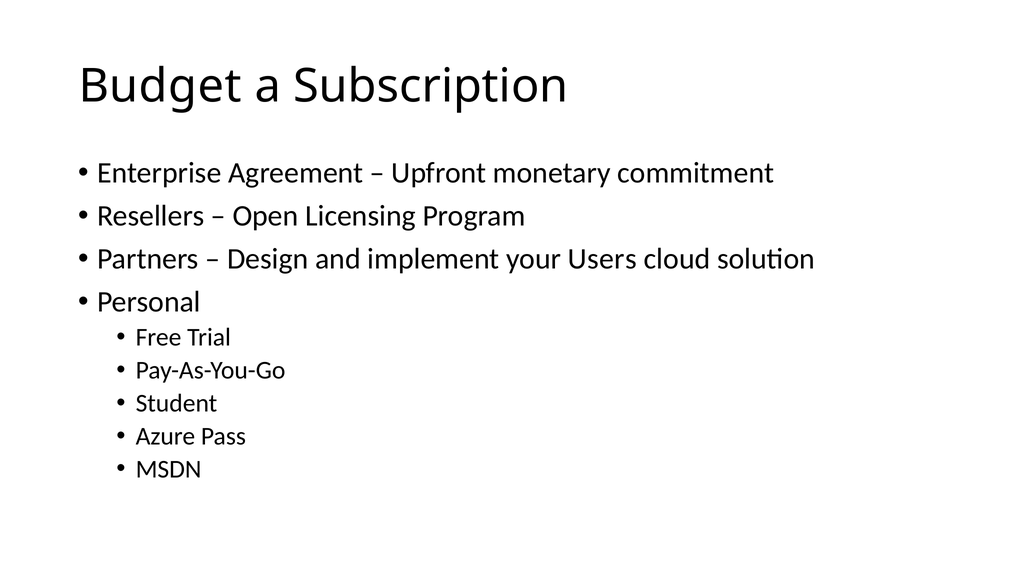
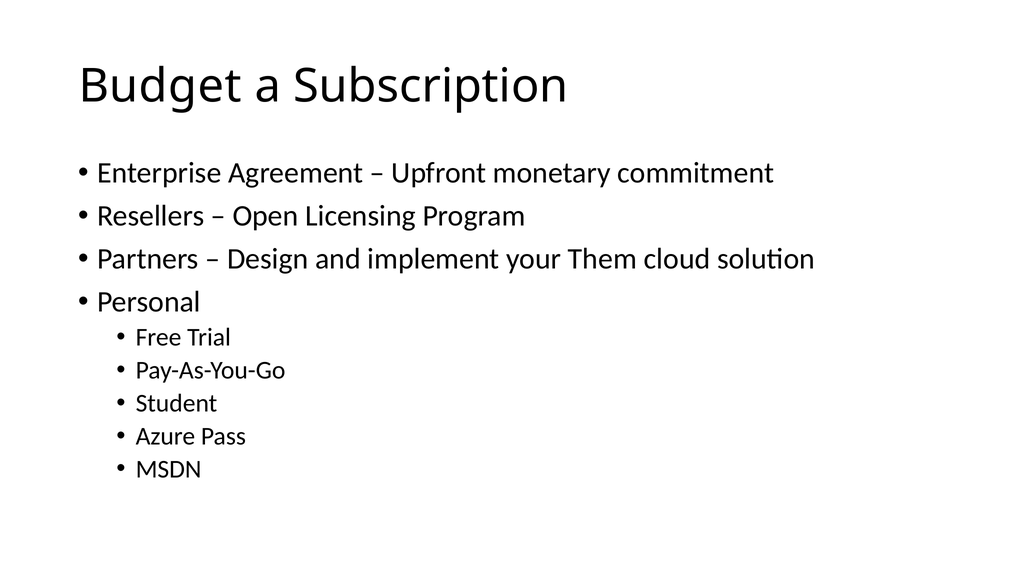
Users: Users -> Them
